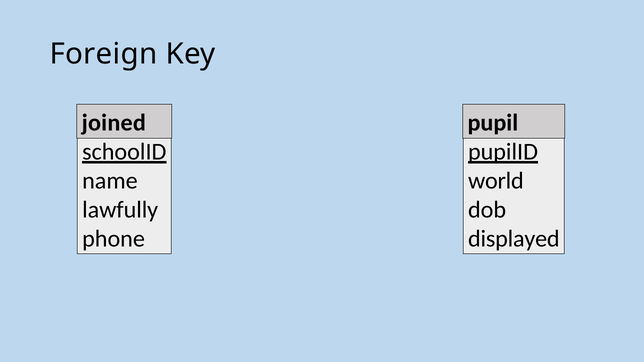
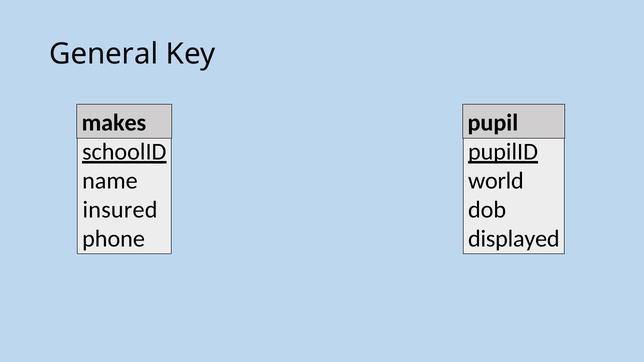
Foreign: Foreign -> General
joined: joined -> makes
lawfully: lawfully -> insured
